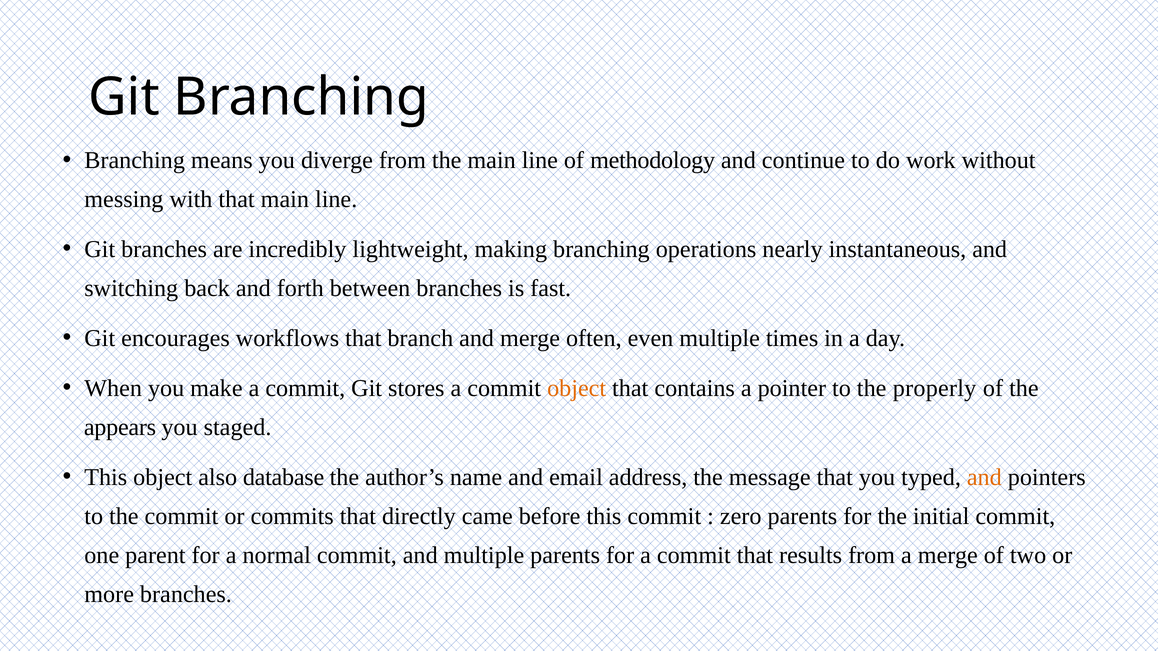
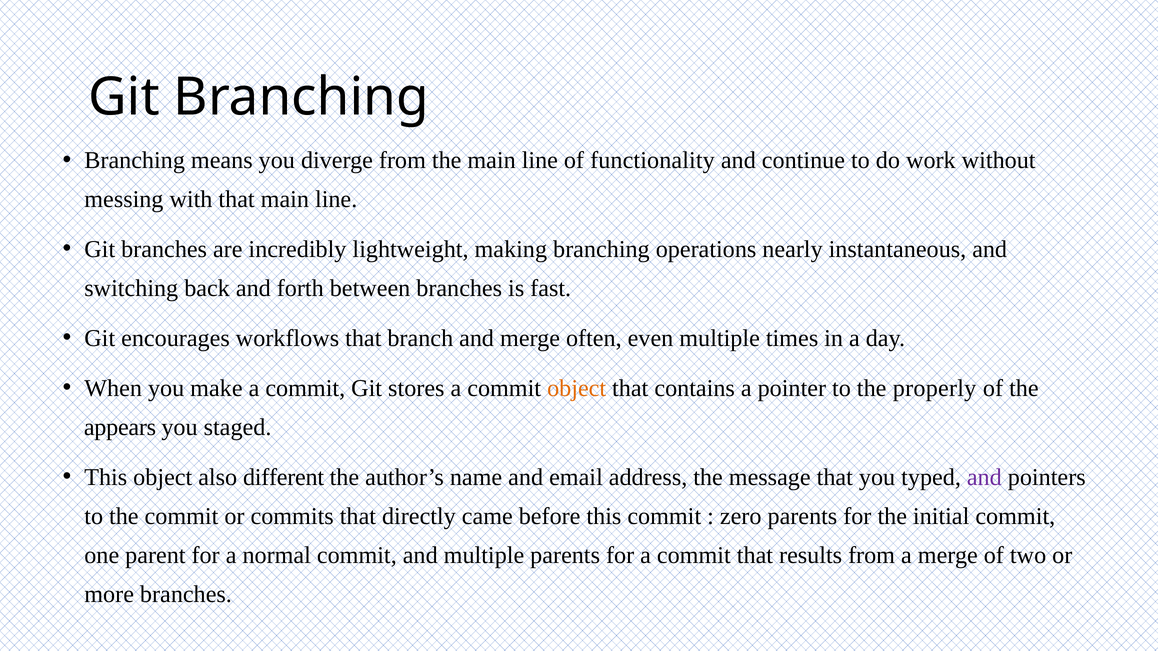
methodology: methodology -> functionality
database: database -> different
and at (984, 477) colour: orange -> purple
